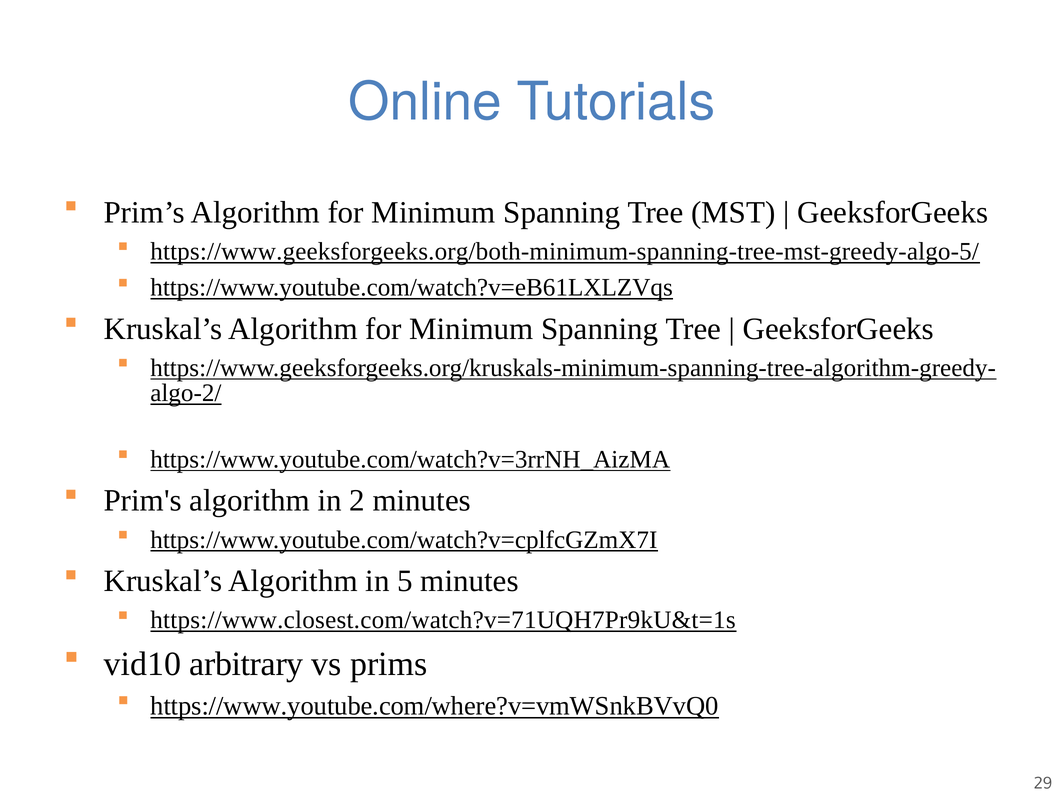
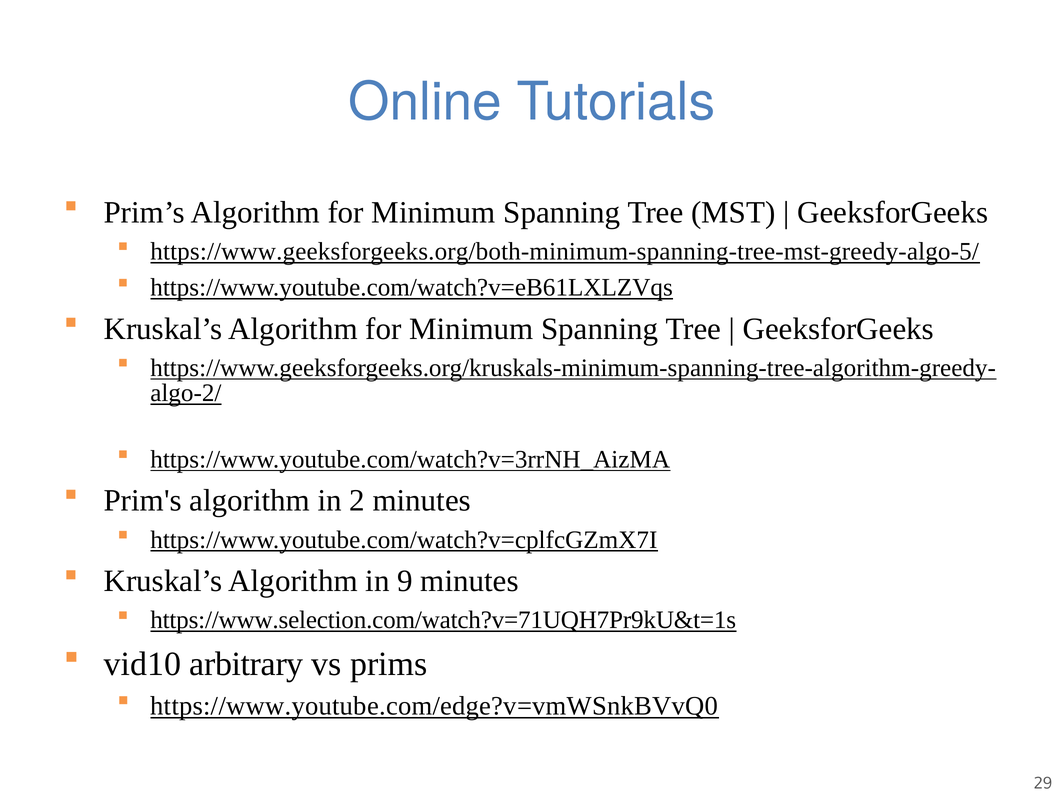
5: 5 -> 9
https://www.closest.com/watch?v=71UQH7Pr9kU&t=1s: https://www.closest.com/watch?v=71UQH7Pr9kU&t=1s -> https://www.selection.com/watch?v=71UQH7Pr9kU&t=1s
https://www.youtube.com/where?v=vmWSnkBVvQ0: https://www.youtube.com/where?v=vmWSnkBVvQ0 -> https://www.youtube.com/edge?v=vmWSnkBVvQ0
